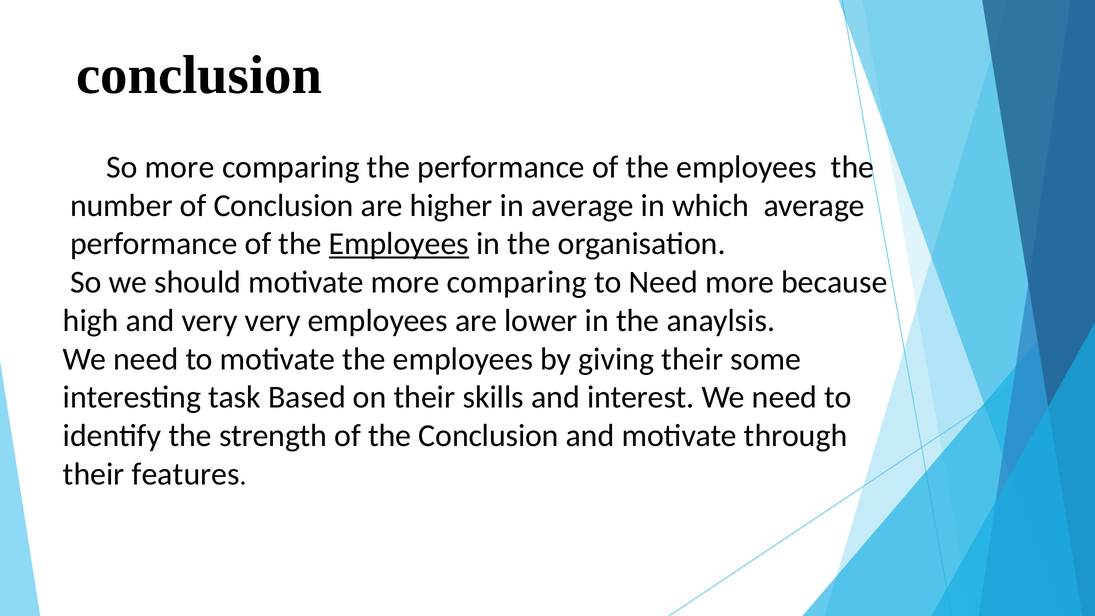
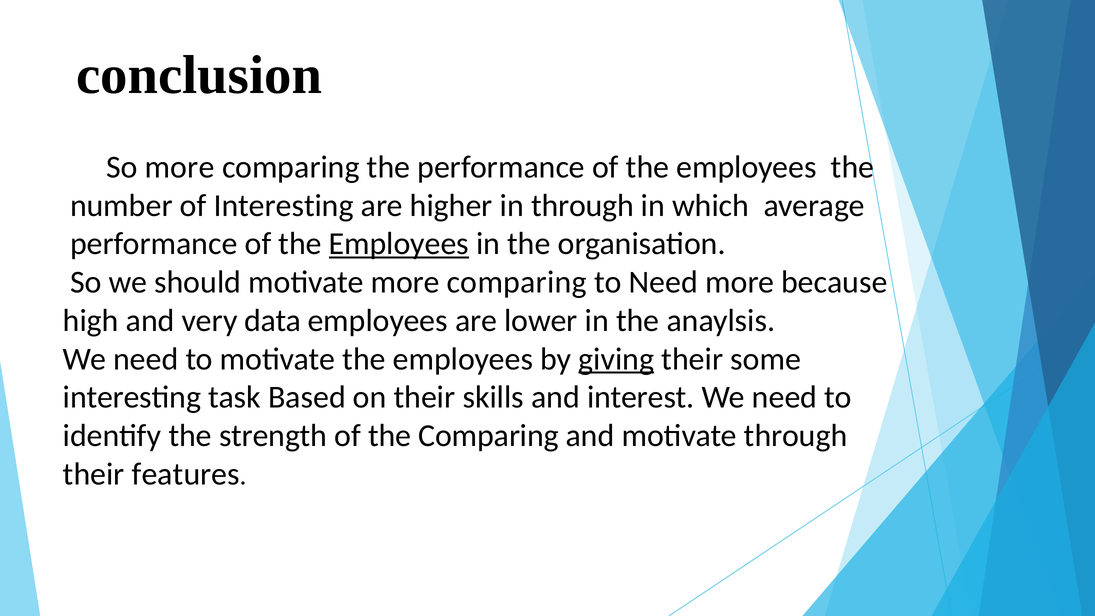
of Conclusion: Conclusion -> Interesting
in average: average -> through
very very: very -> data
giving underline: none -> present
the Conclusion: Conclusion -> Comparing
